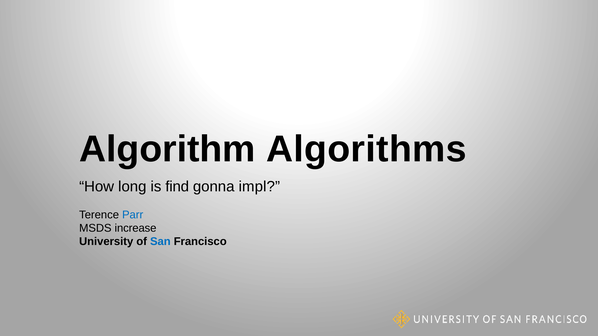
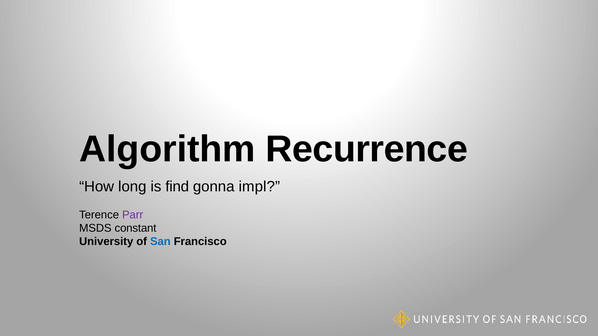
Algorithms: Algorithms -> Recurrence
Parr colour: blue -> purple
increase: increase -> constant
